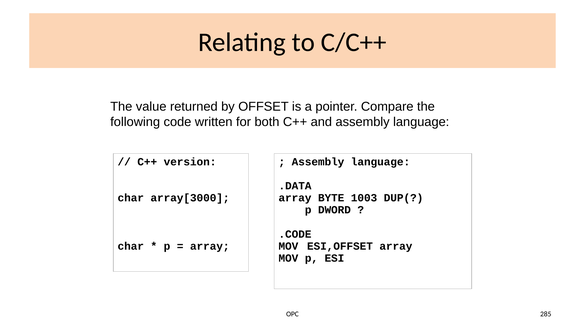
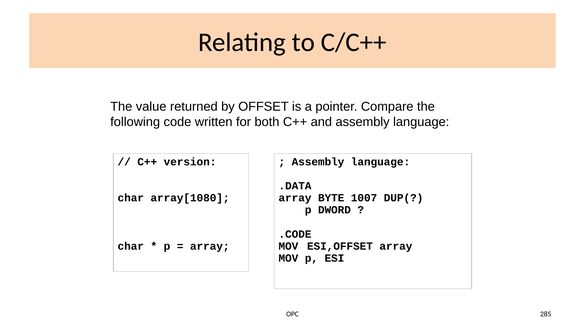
array[3000: array[3000 -> array[1080
1003: 1003 -> 1007
